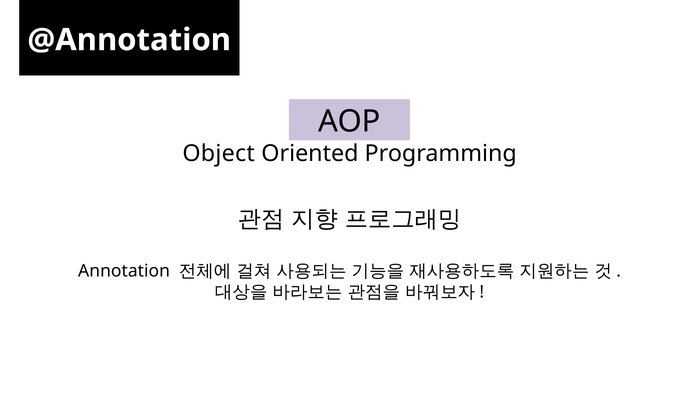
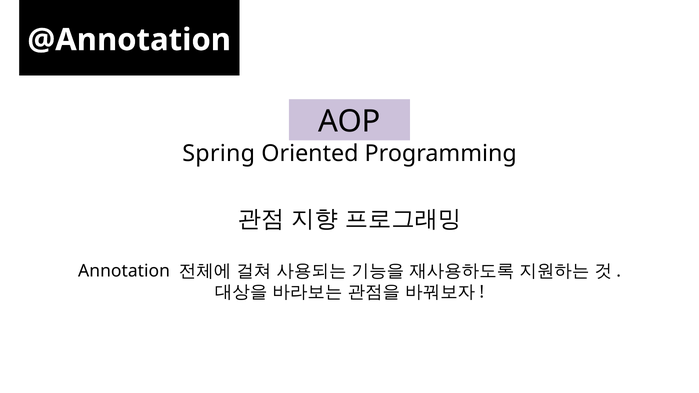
Object: Object -> Spring
